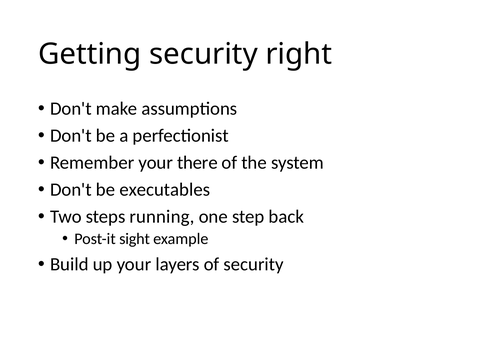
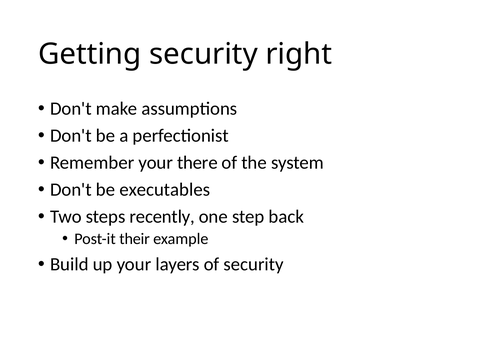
running: running -> recently
sight: sight -> their
